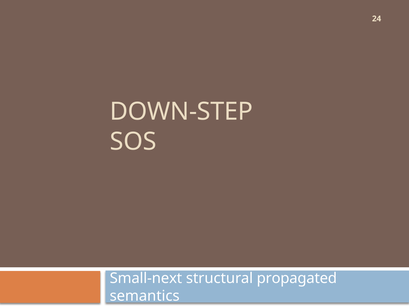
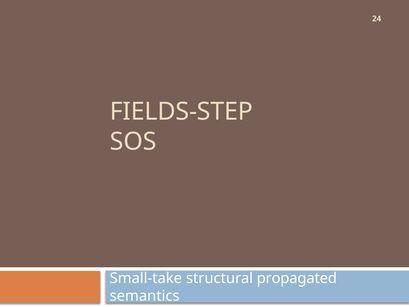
DOWN-STEP: DOWN-STEP -> FIELDS-STEP
Small-next: Small-next -> Small-take
